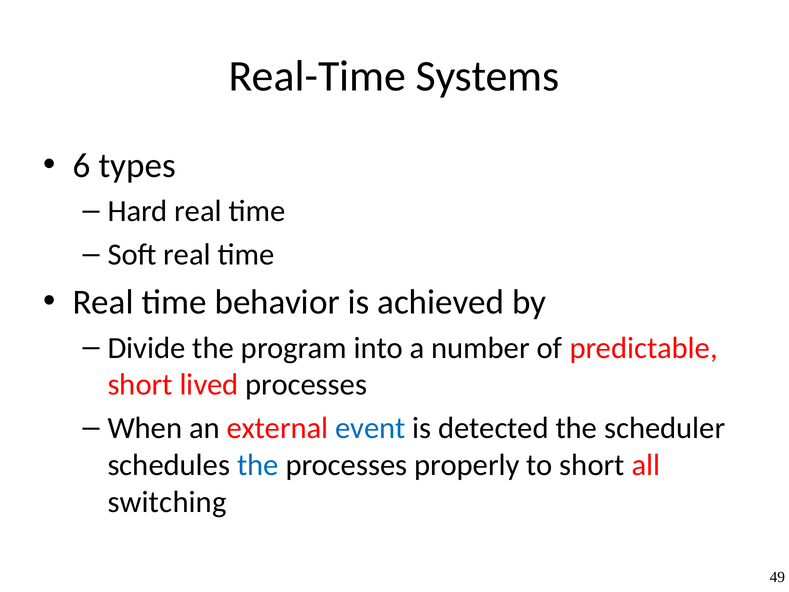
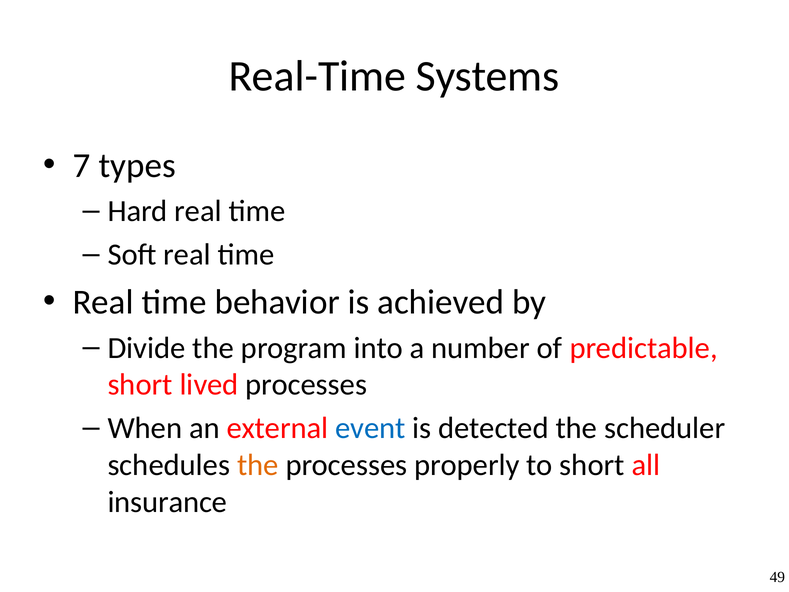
6: 6 -> 7
the at (258, 465) colour: blue -> orange
switching: switching -> insurance
